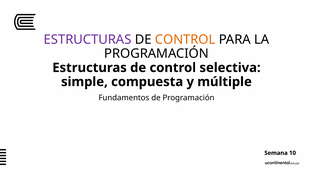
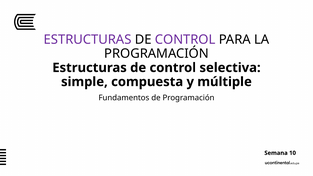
CONTROL at (185, 40) colour: orange -> purple
